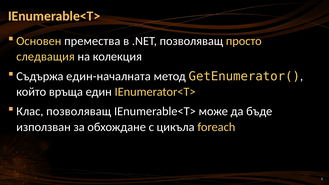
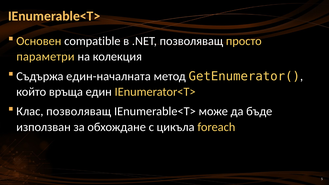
премества: премества -> compatible
следващия: следващия -> параметри
